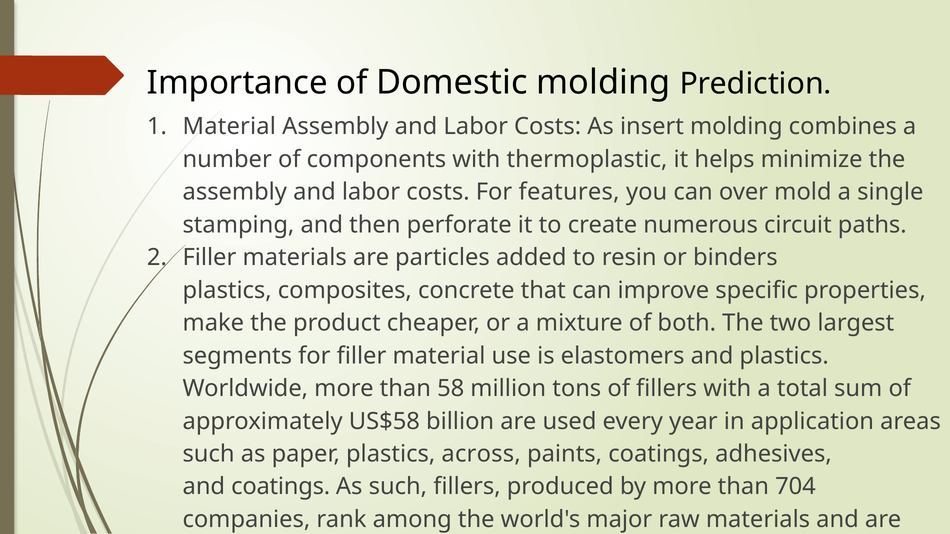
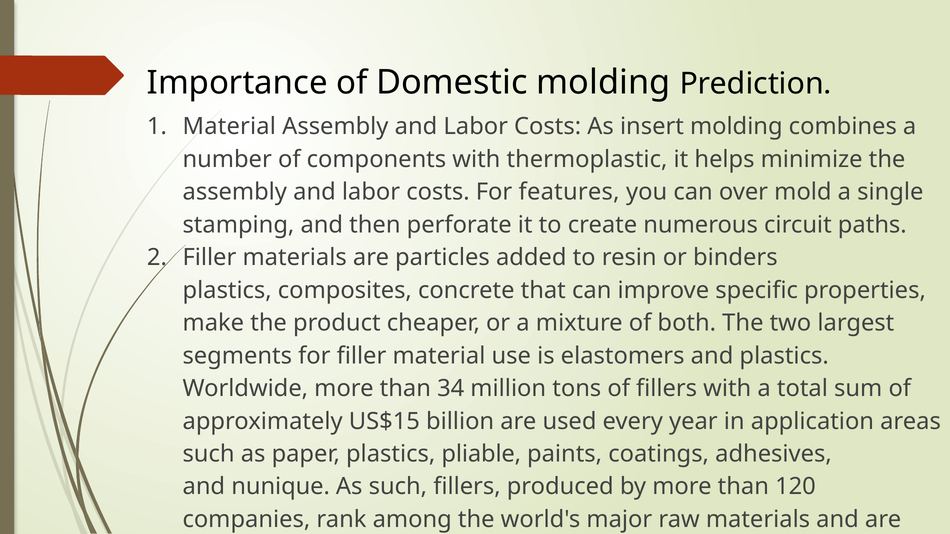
58: 58 -> 34
US$58: US$58 -> US$15
across: across -> pliable
and coatings: coatings -> nunique
704: 704 -> 120
